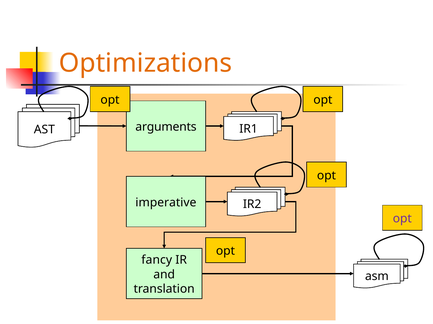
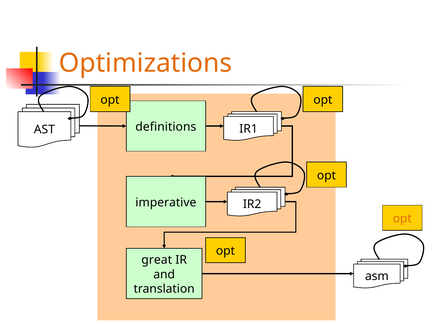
arguments: arguments -> definitions
opt at (402, 219) colour: purple -> orange
fancy: fancy -> great
